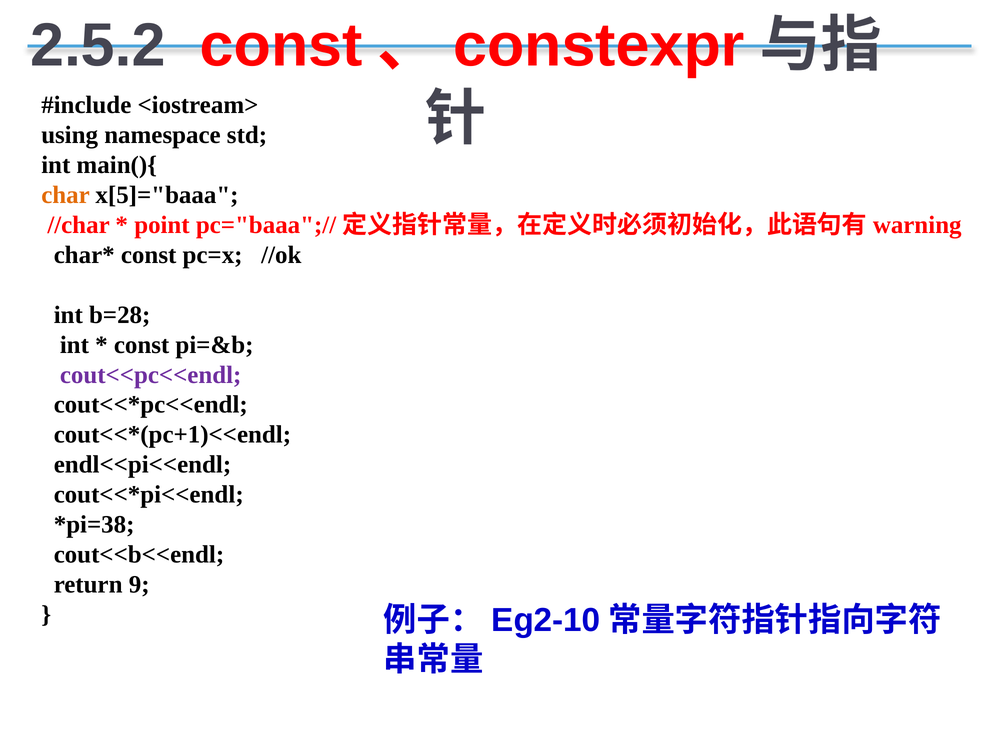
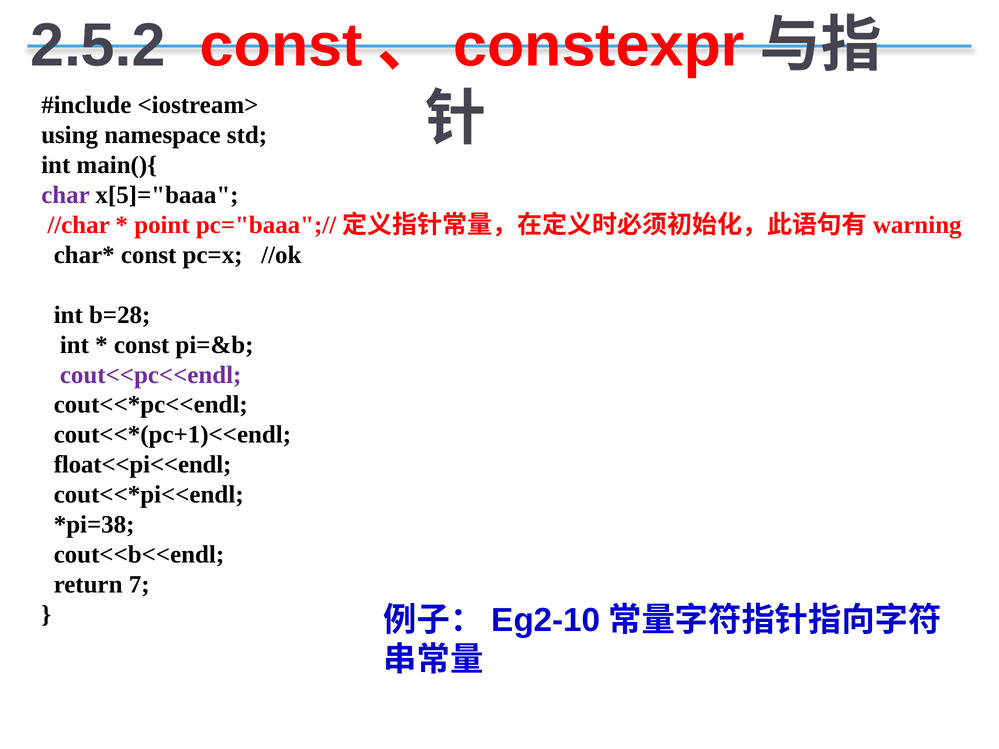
char colour: orange -> purple
endl<<pi<<endl: endl<<pi<<endl -> float<<pi<<endl
9: 9 -> 7
